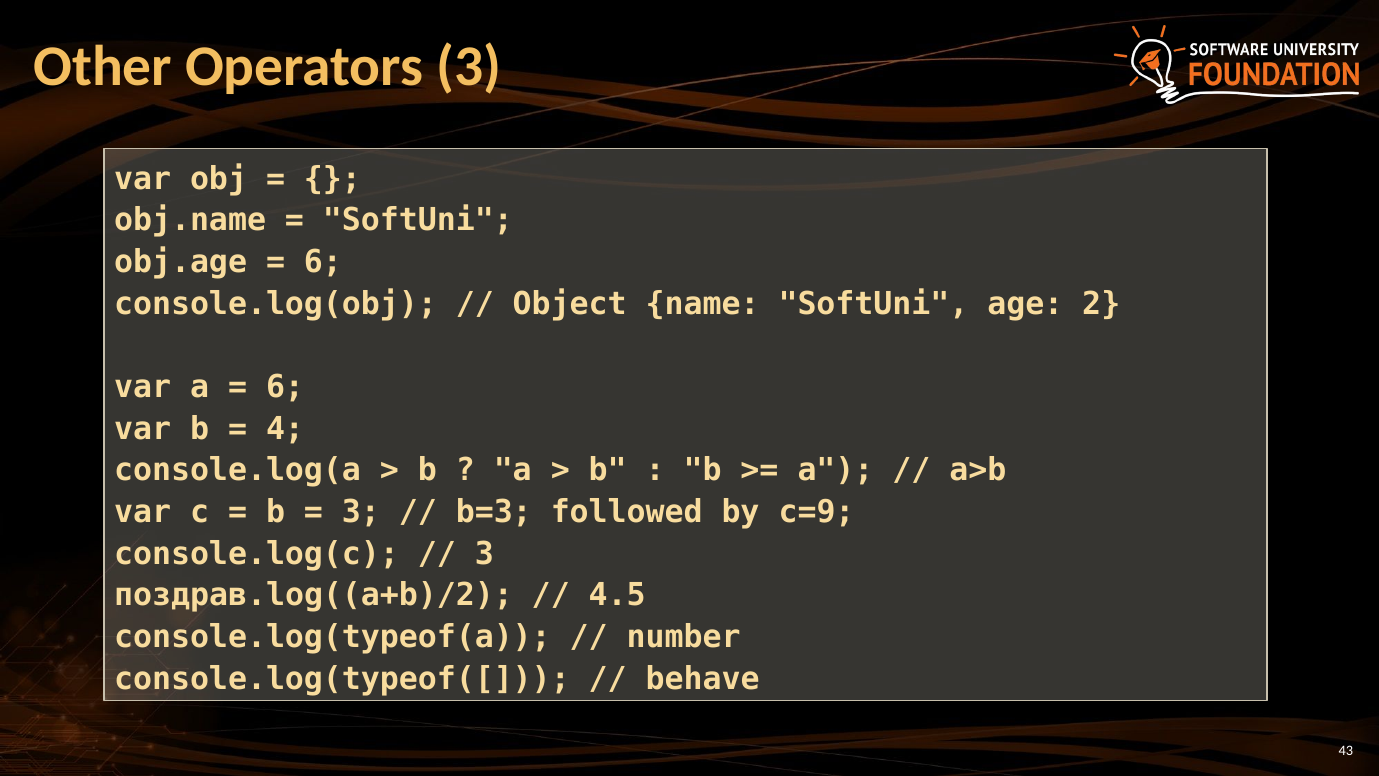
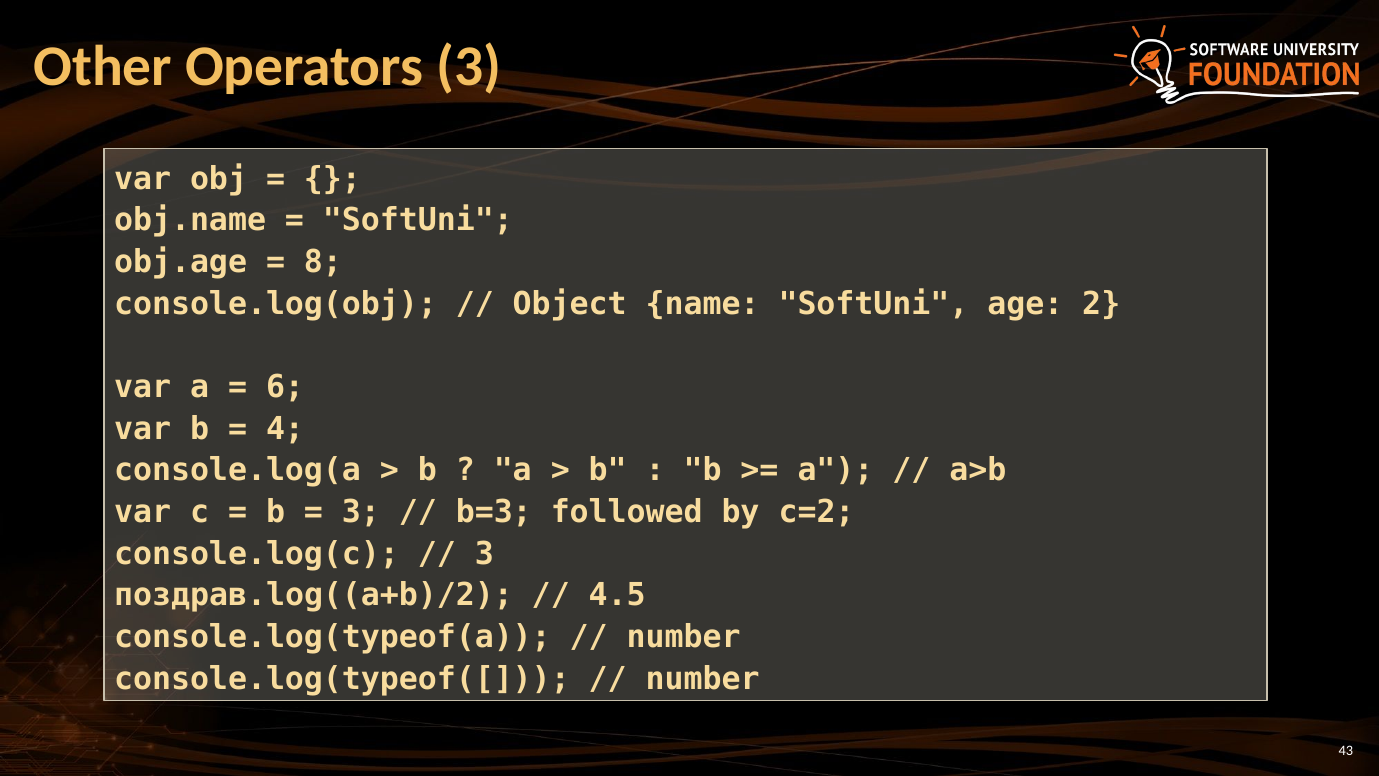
6 at (323, 262): 6 -> 8
c=9: c=9 -> c=2
behave at (703, 679): behave -> number
